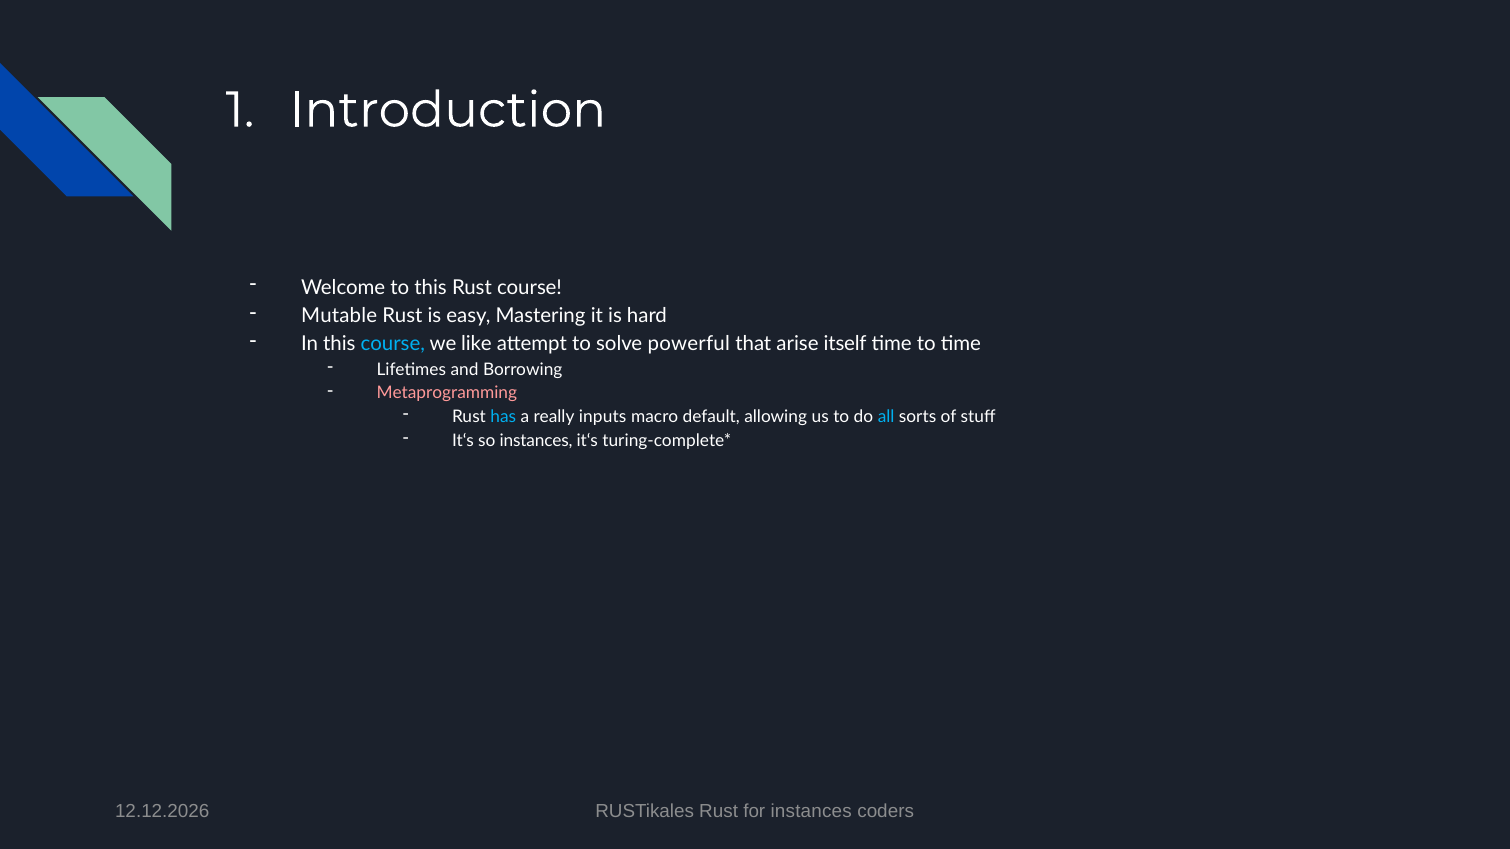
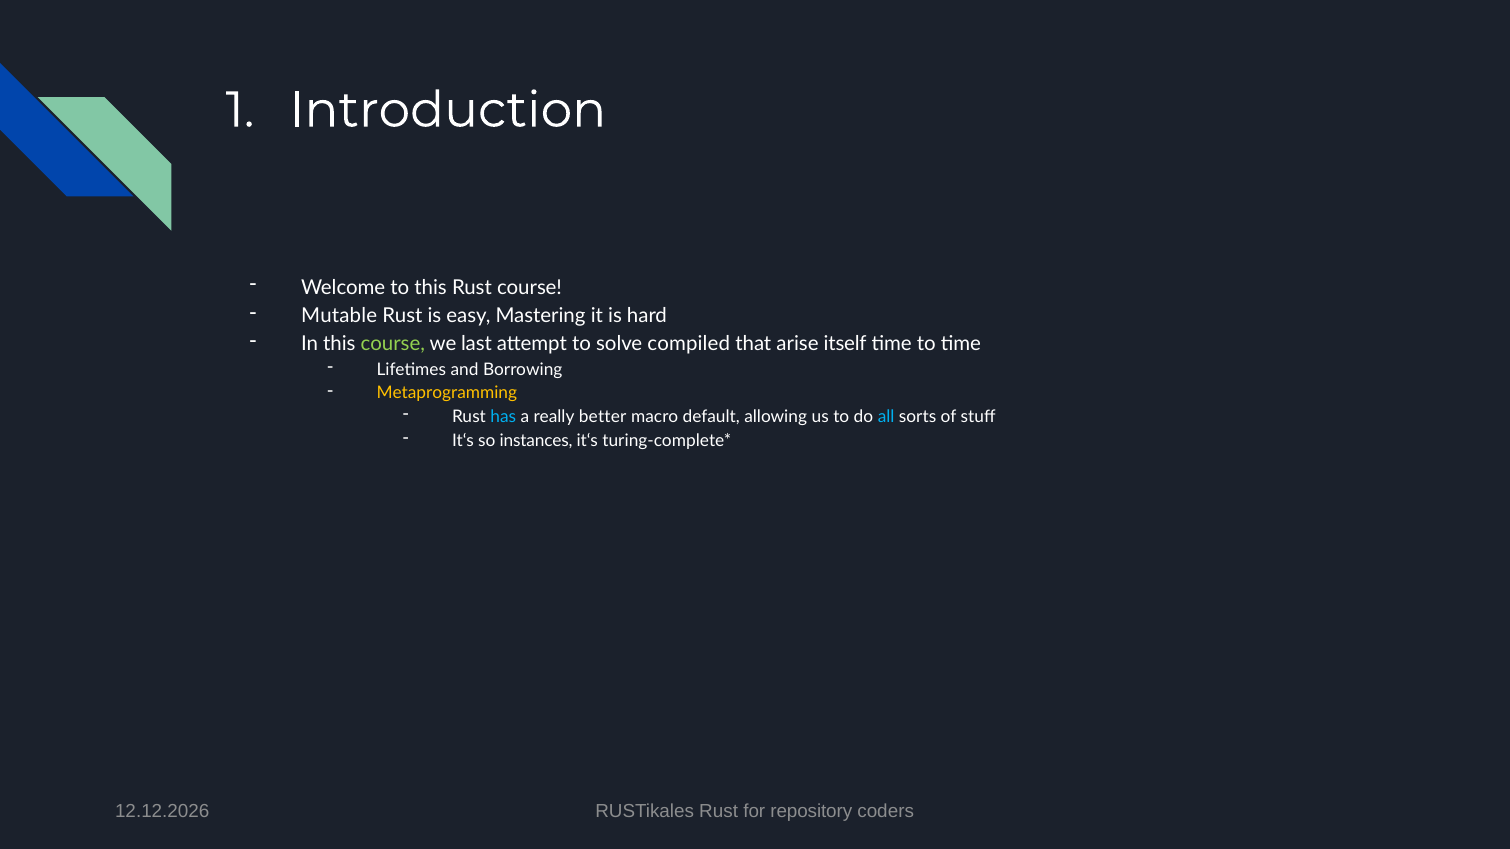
course at (393, 344) colour: light blue -> light green
like: like -> last
powerful: powerful -> compiled
Metaprogramming colour: pink -> yellow
inputs: inputs -> better
for instances: instances -> repository
